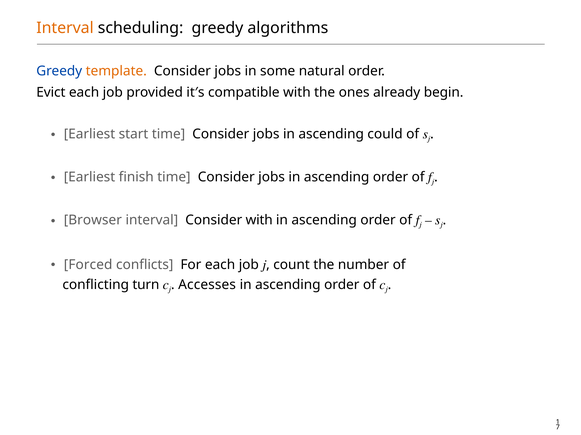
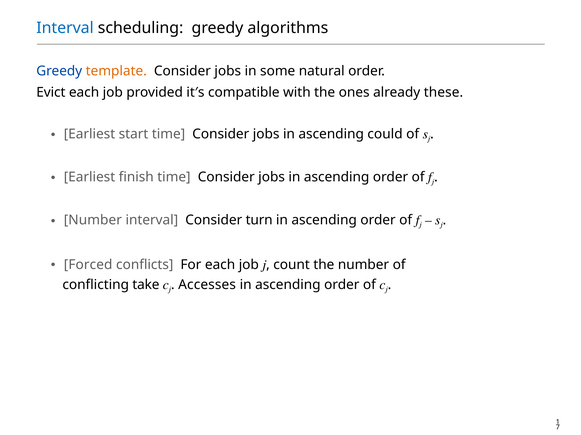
Interval at (65, 28) colour: orange -> blue
begin: begin -> these
Browser at (93, 220): Browser -> Number
Consider with: with -> turn
turn: turn -> take
